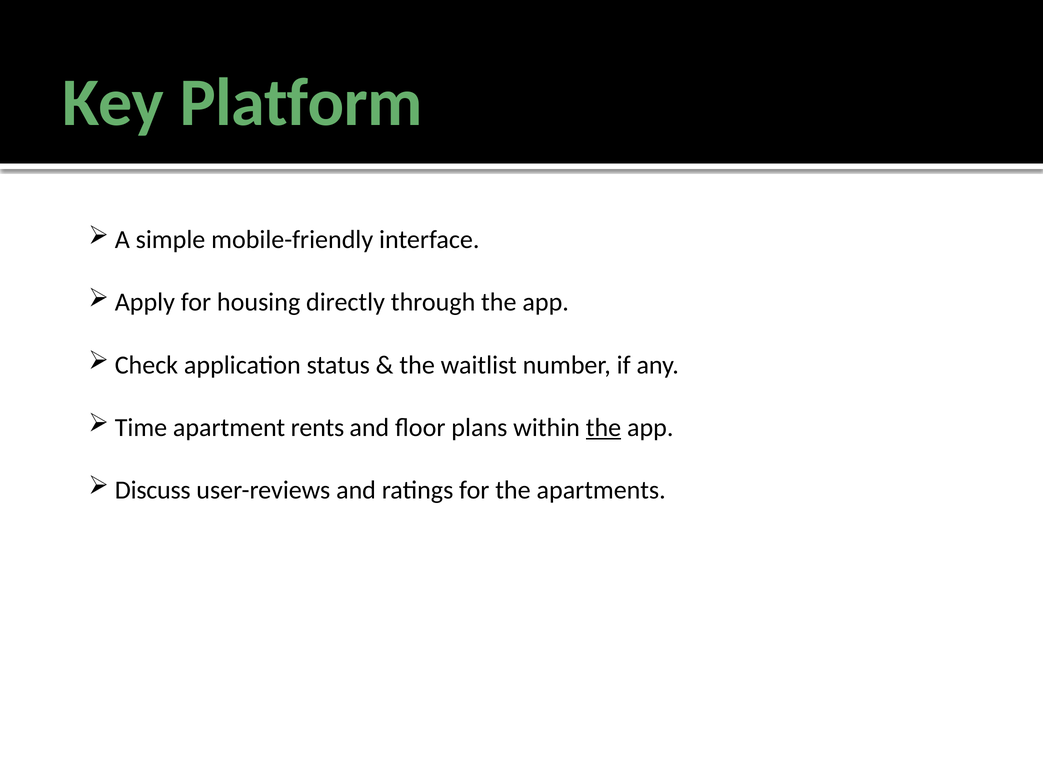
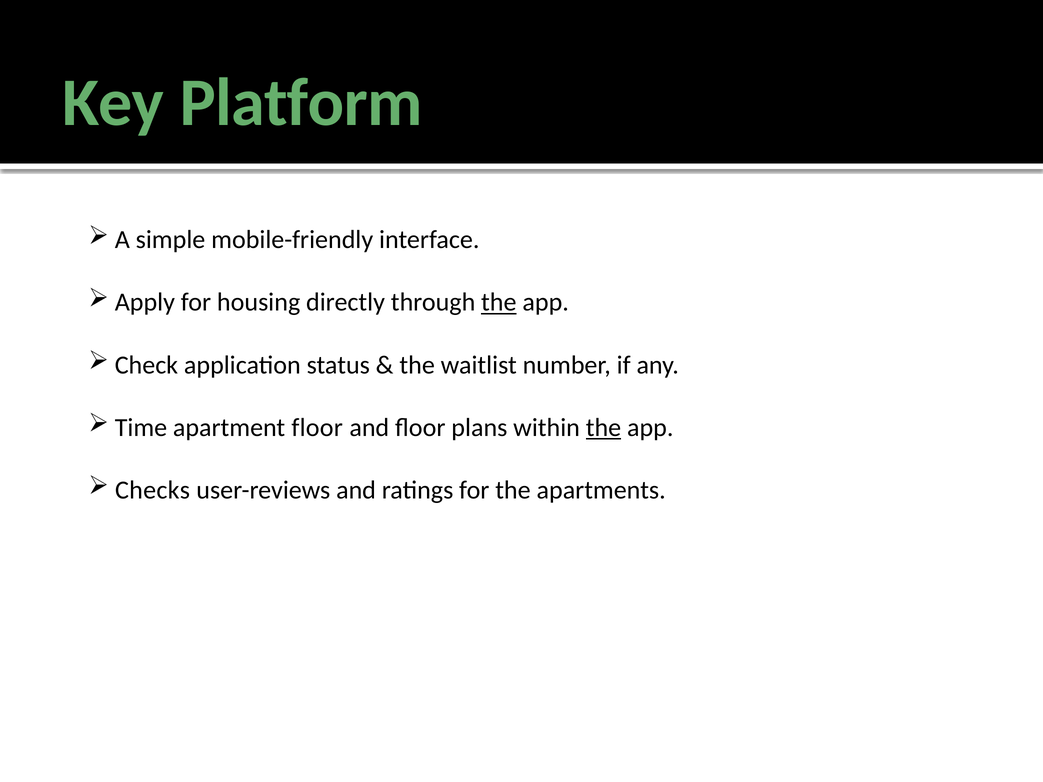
the at (499, 302) underline: none -> present
apartment rents: rents -> floor
Discuss: Discuss -> Checks
